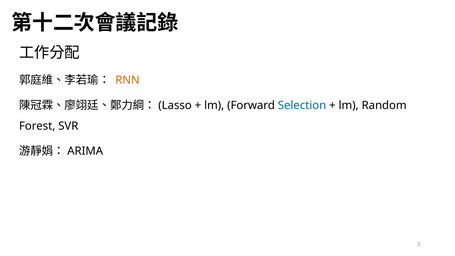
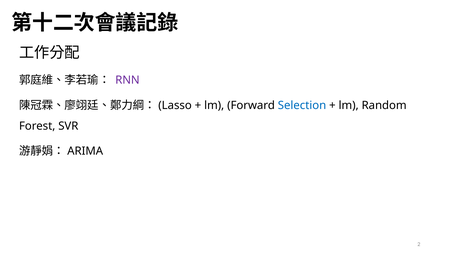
RNN colour: orange -> purple
